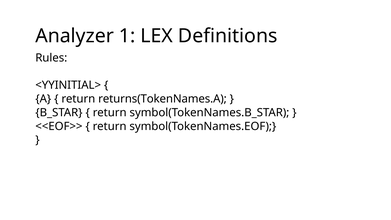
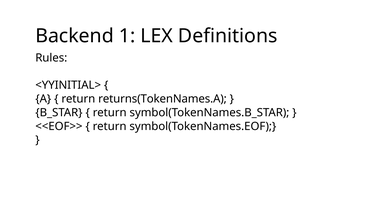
Analyzer: Analyzer -> Backend
